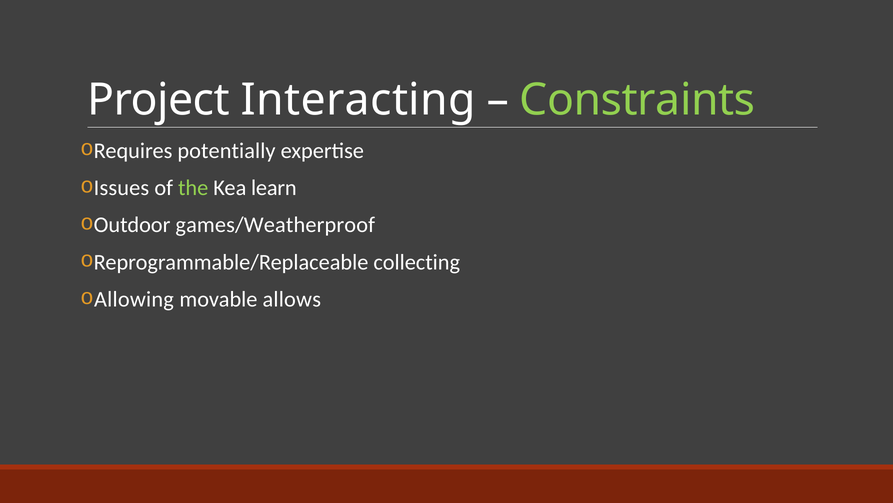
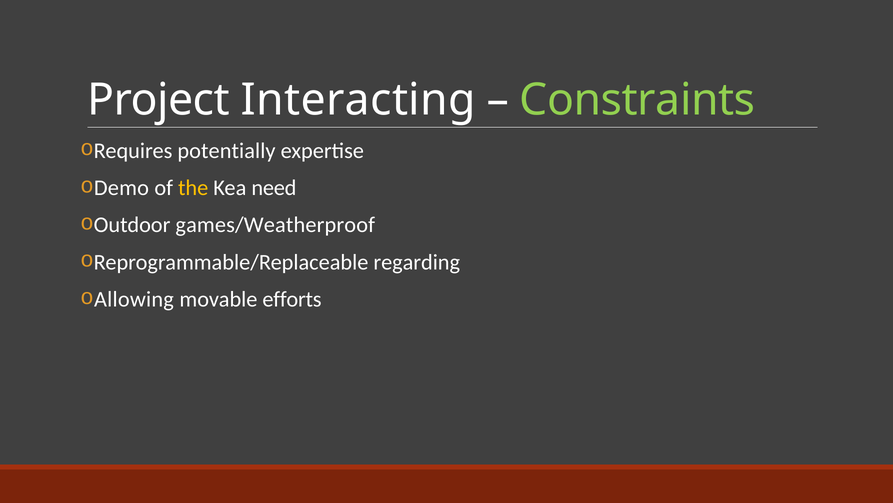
Issues: Issues -> Demo
the colour: light green -> yellow
learn: learn -> need
collecting: collecting -> regarding
allows: allows -> efforts
